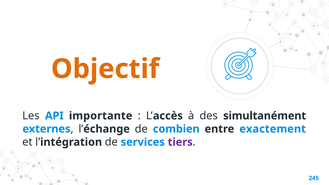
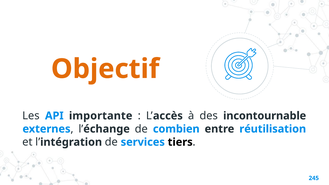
simultanément: simultanément -> incontournable
exactement: exactement -> réutilisation
tiers colour: purple -> black
